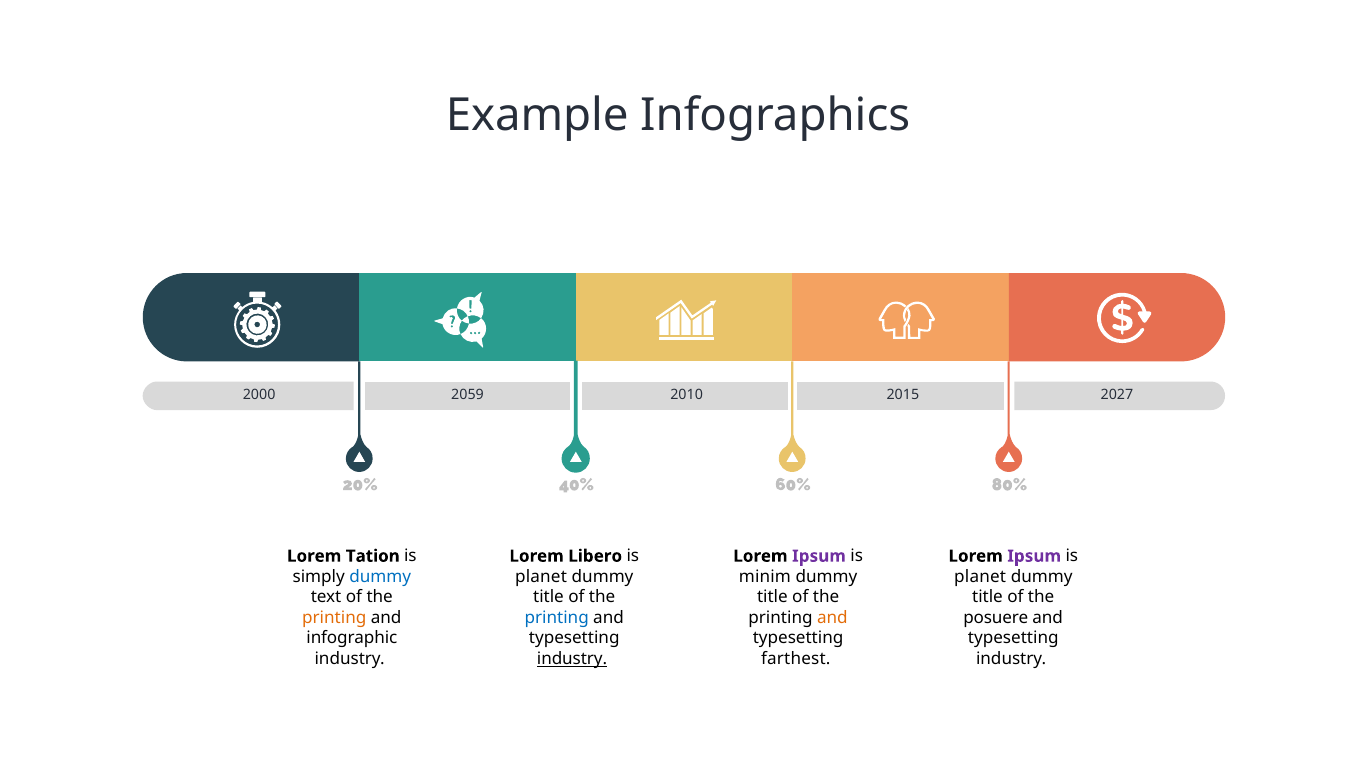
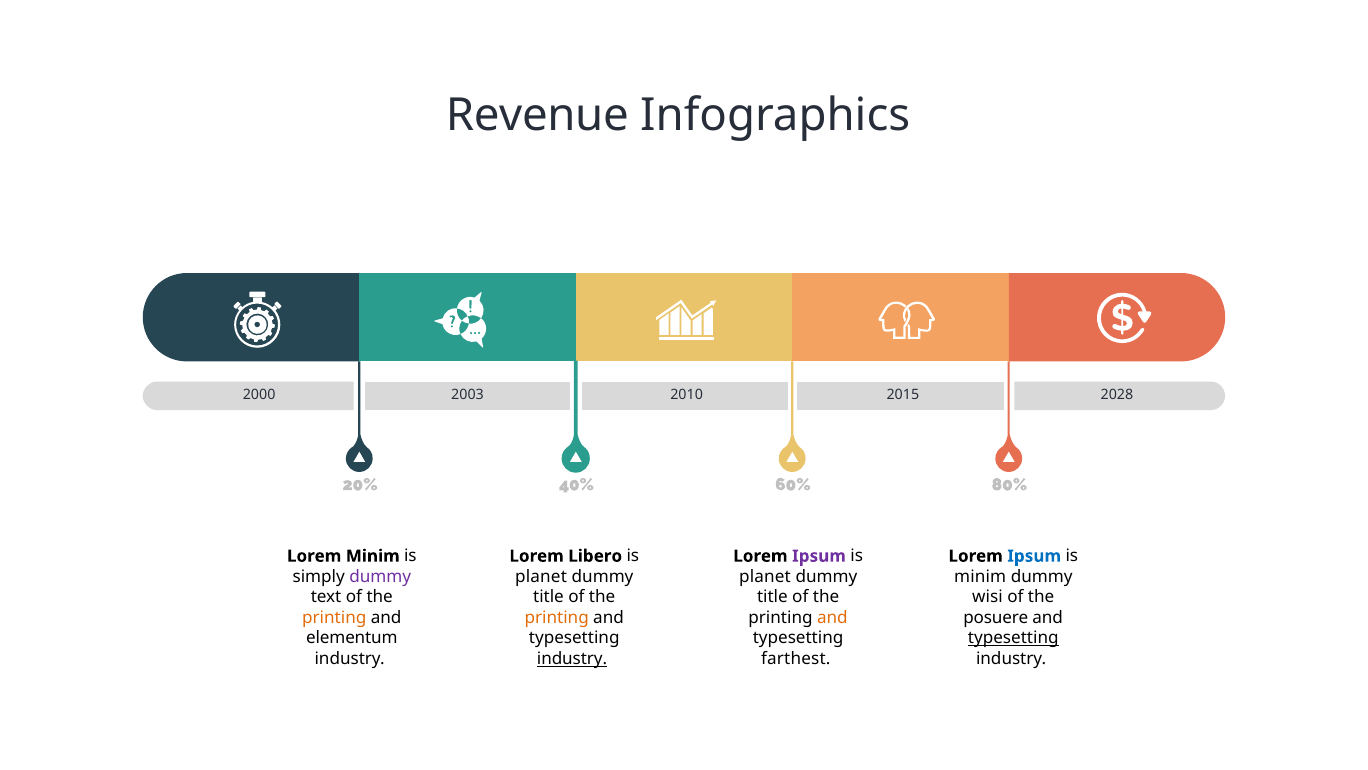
Example: Example -> Revenue
2059: 2059 -> 2003
2027: 2027 -> 2028
Lorem Tation: Tation -> Minim
Ipsum at (1034, 556) colour: purple -> blue
dummy at (380, 576) colour: blue -> purple
minim at (765, 576): minim -> planet
planet at (980, 576): planet -> minim
title at (988, 597): title -> wisi
printing at (557, 617) colour: blue -> orange
infographic: infographic -> elementum
typesetting at (1013, 638) underline: none -> present
